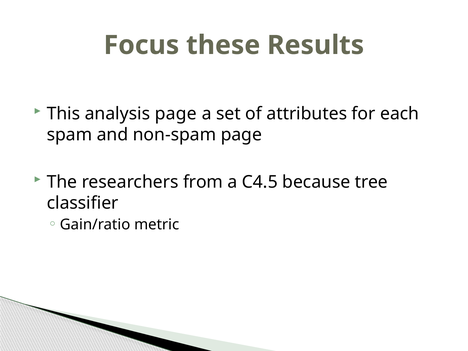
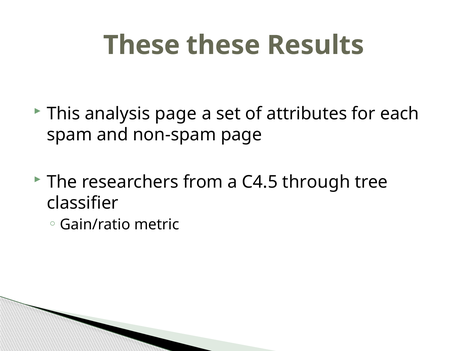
Focus at (141, 45): Focus -> These
because: because -> through
